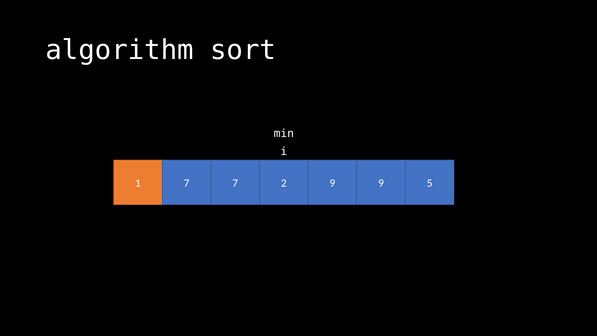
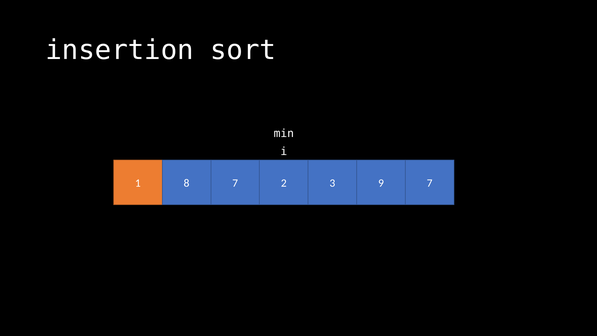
algorithm: algorithm -> insertion
1 7: 7 -> 8
2 9: 9 -> 3
9 5: 5 -> 7
